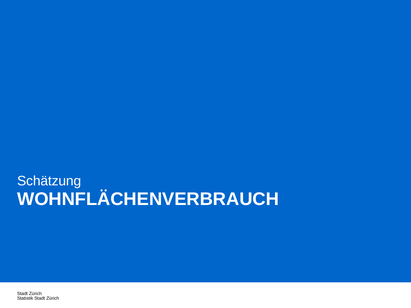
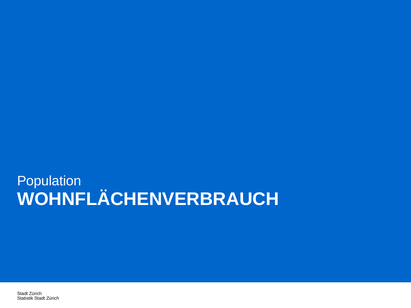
Schätzung: Schätzung -> Population
